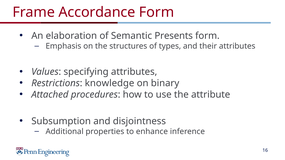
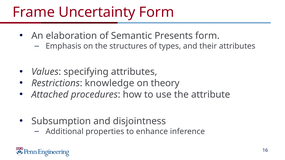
Accordance: Accordance -> Uncertainty
binary: binary -> theory
